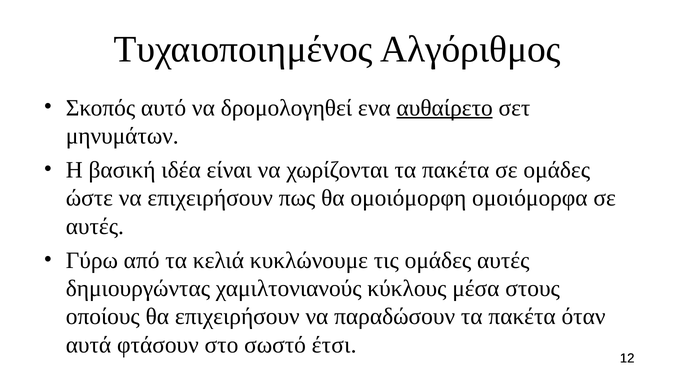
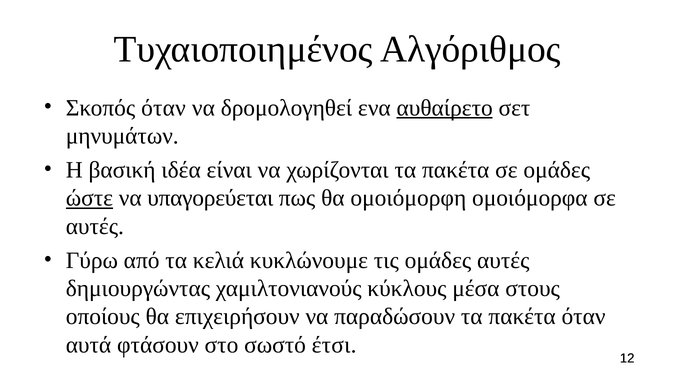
Σκοπός αυτό: αυτό -> όταν
ώστε underline: none -> present
να επιχειρήσουν: επιχειρήσουν -> υπαγορεύεται
